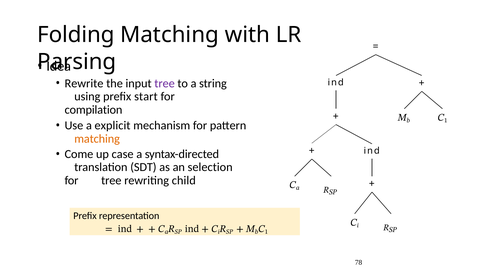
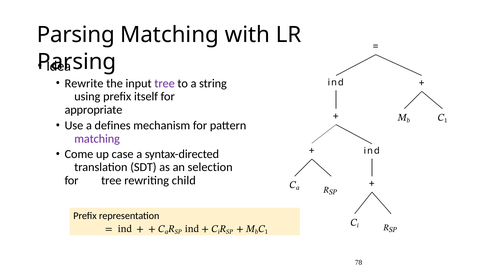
Folding at (76, 35): Folding -> Parsing
start: start -> itself
compilation: compilation -> appropriate
explicit: explicit -> defines
matching at (97, 138) colour: orange -> purple
